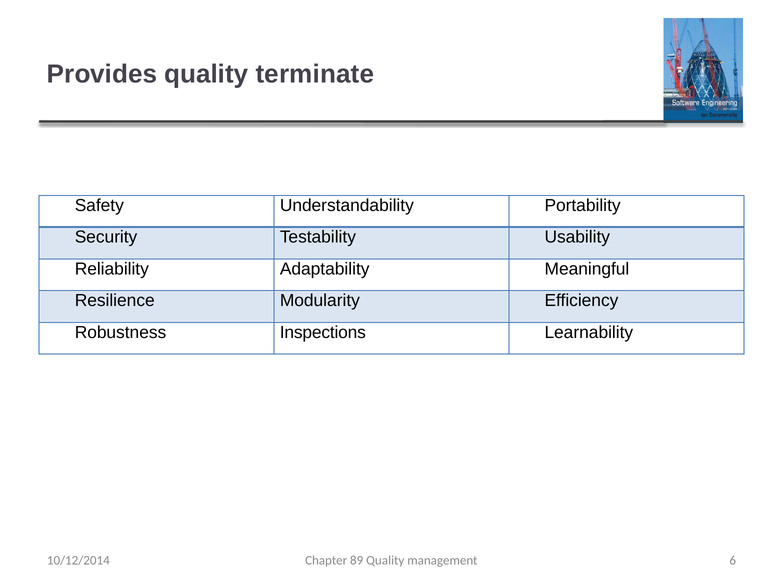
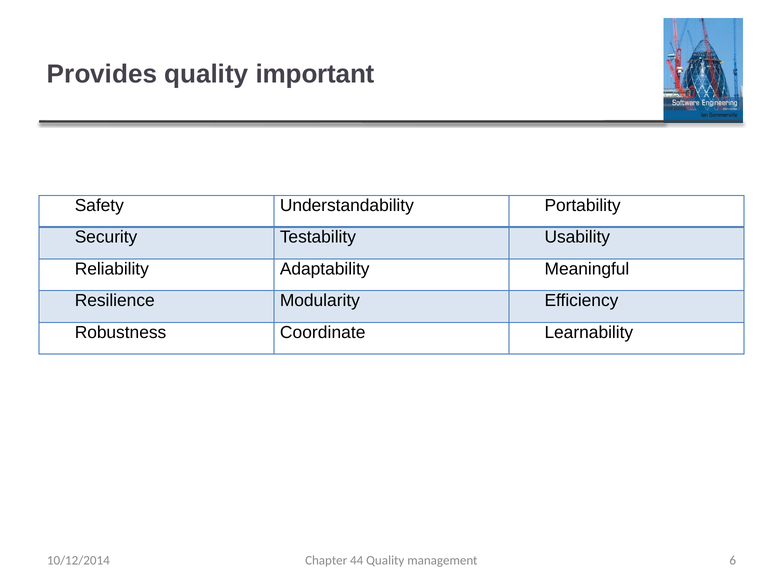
terminate: terminate -> important
Inspections: Inspections -> Coordinate
89: 89 -> 44
